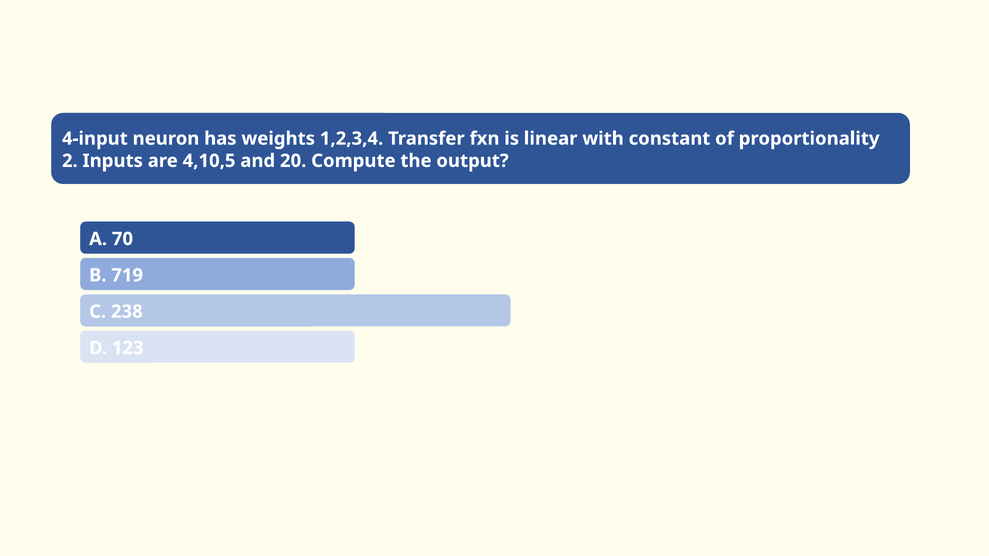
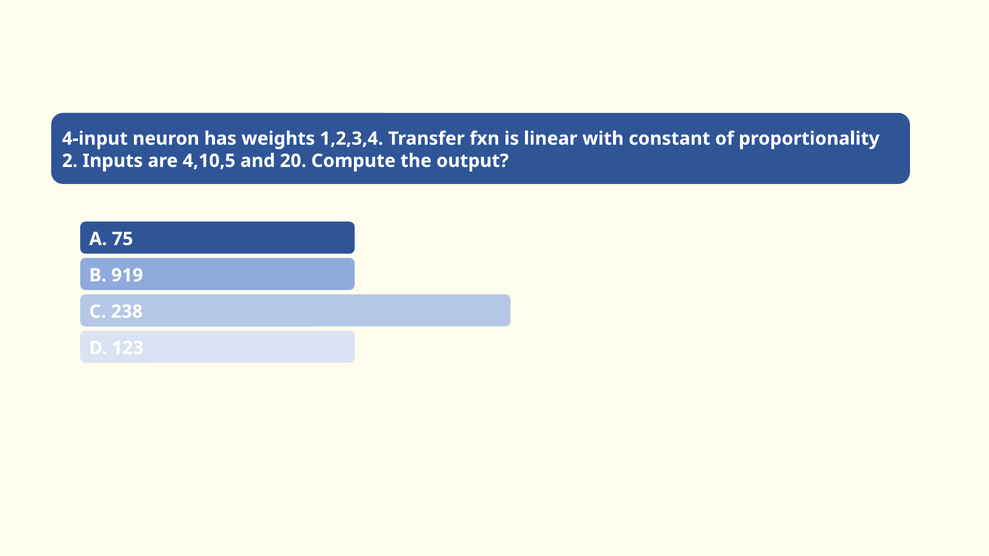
70: 70 -> 75
719: 719 -> 919
